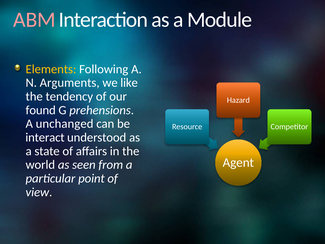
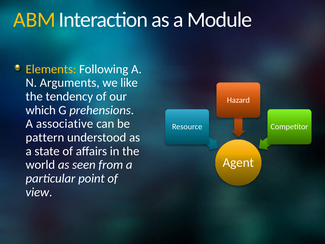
ABM colour: pink -> yellow
found: found -> which
unchanged: unchanged -> associative
interact: interact -> pattern
